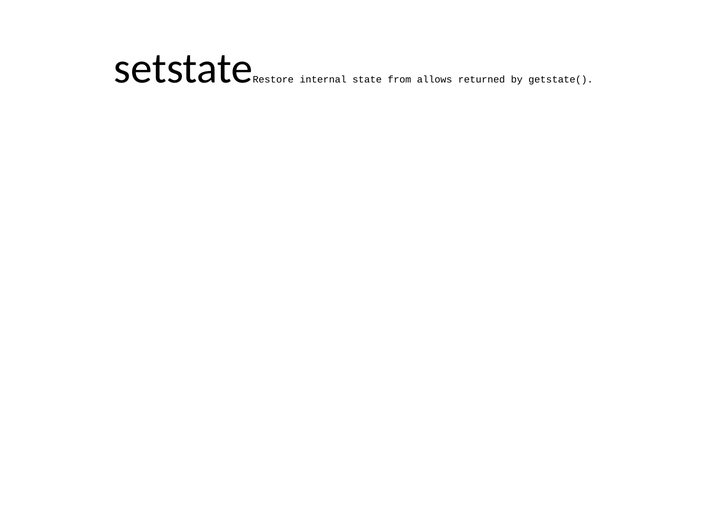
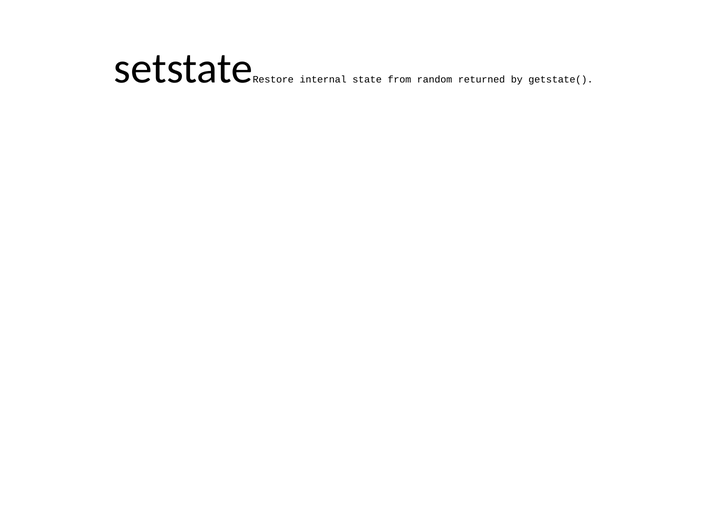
allows: allows -> random
